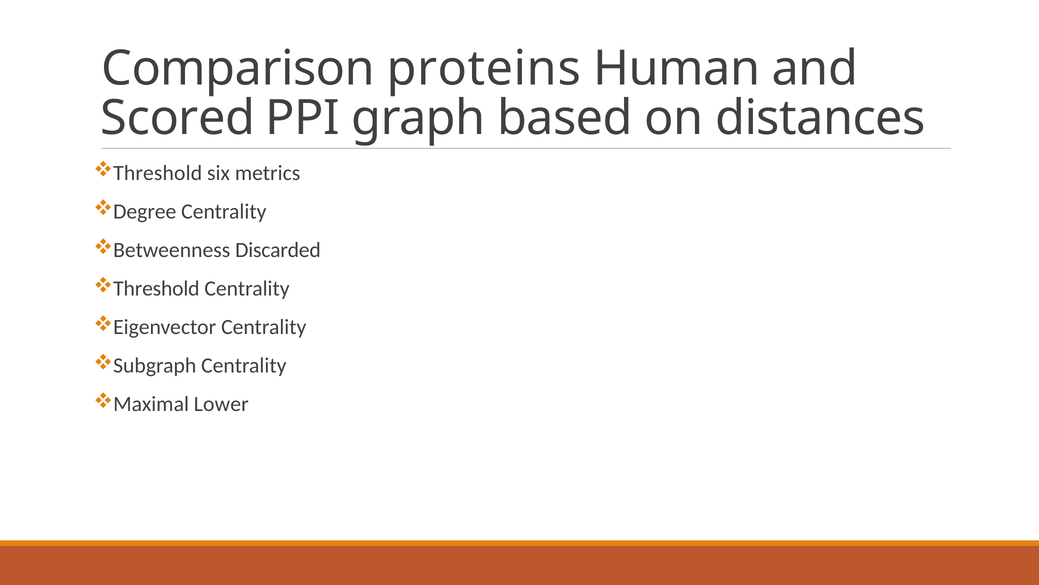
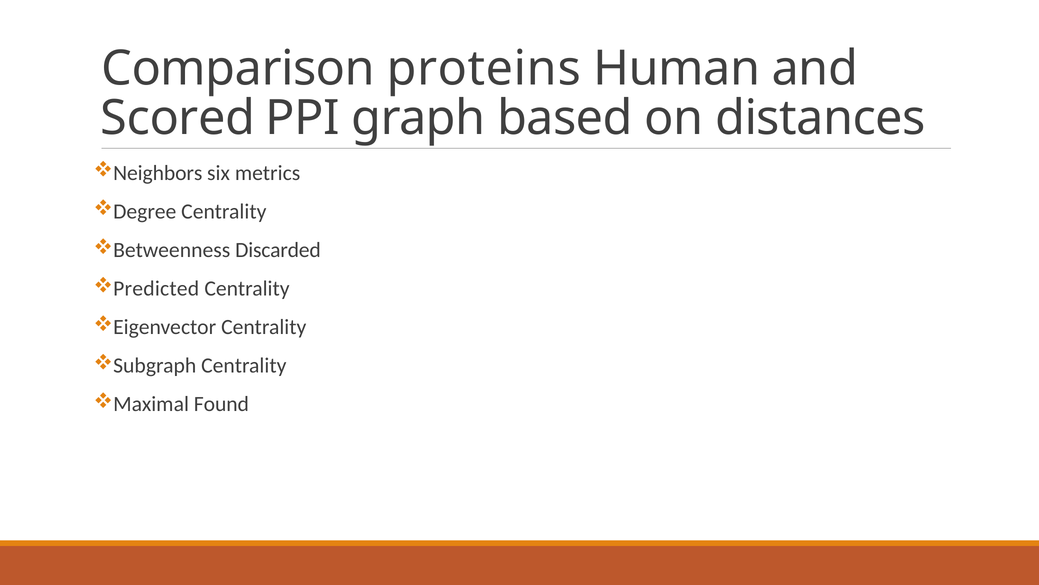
Threshold at (158, 173): Threshold -> Neighbors
Threshold at (156, 288): Threshold -> Predicted
Lower: Lower -> Found
